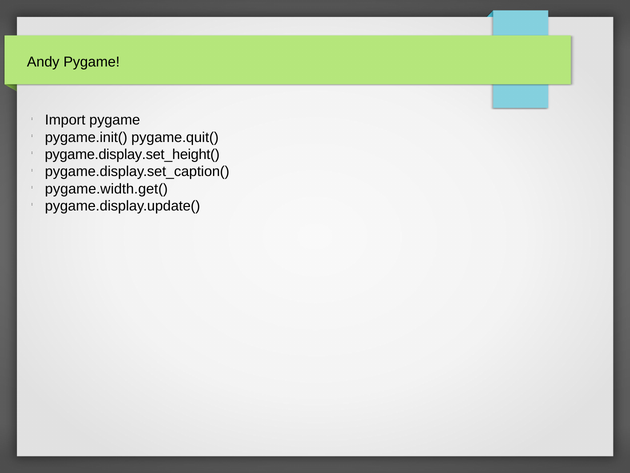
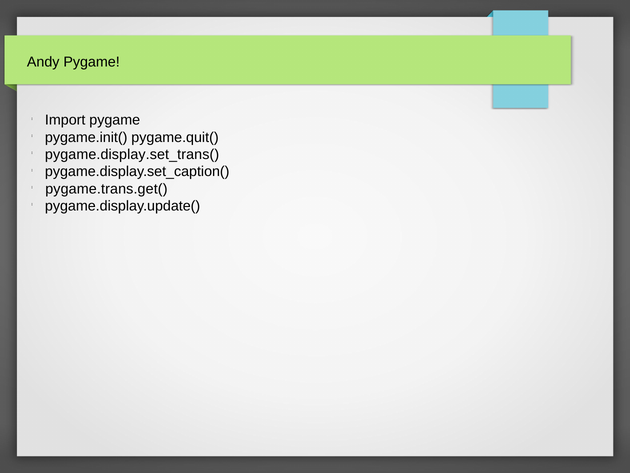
pygame.display.set_height(: pygame.display.set_height( -> pygame.display.set_trans(
pygame.width.get(: pygame.width.get( -> pygame.trans.get(
